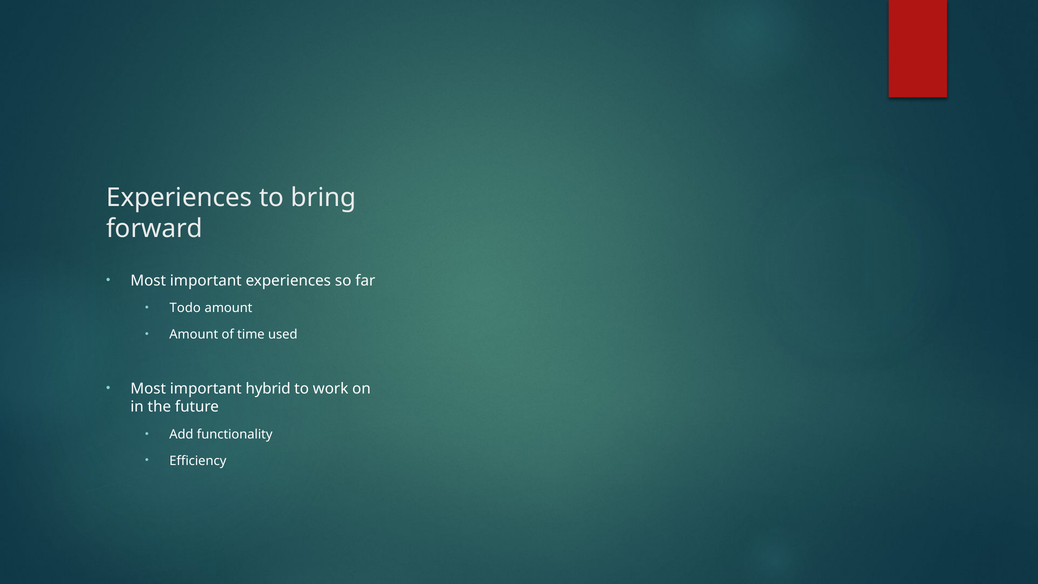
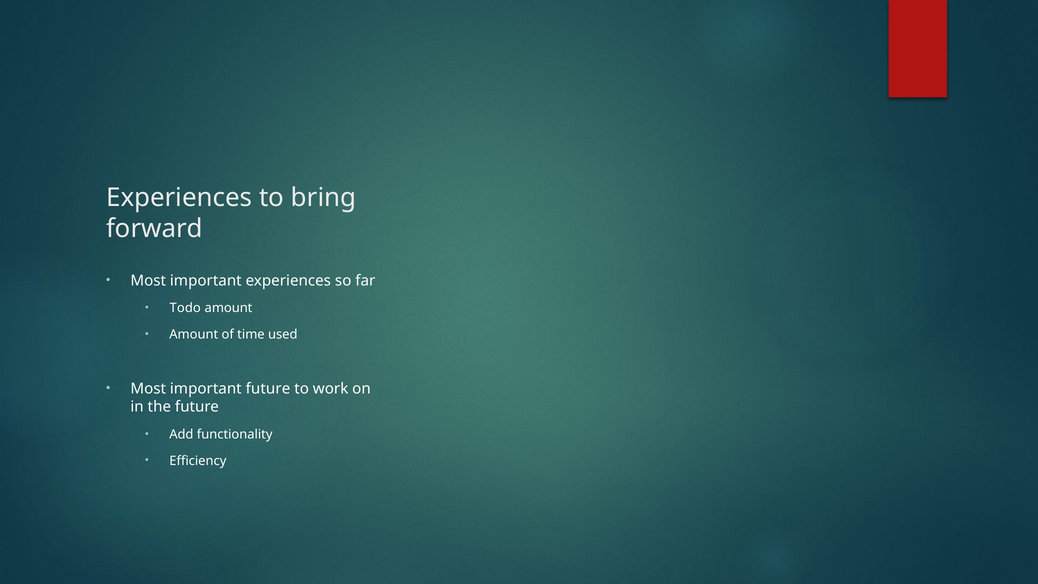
important hybrid: hybrid -> future
